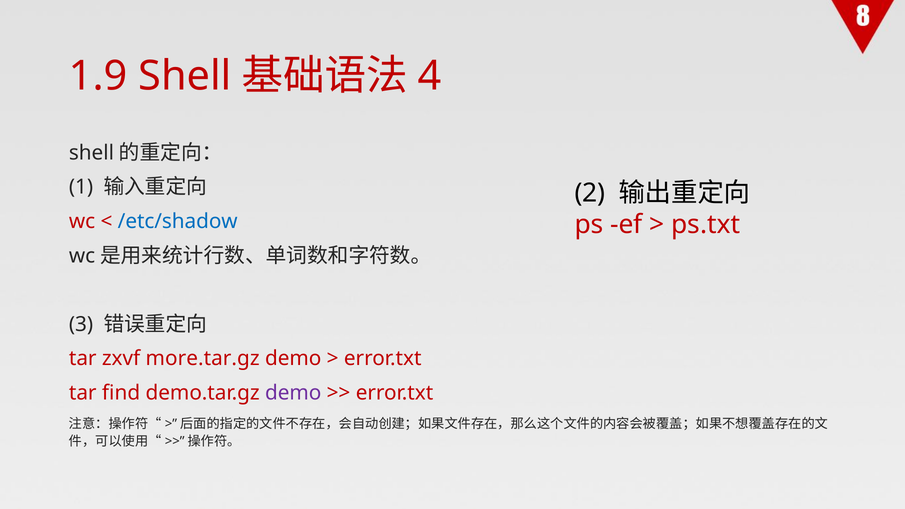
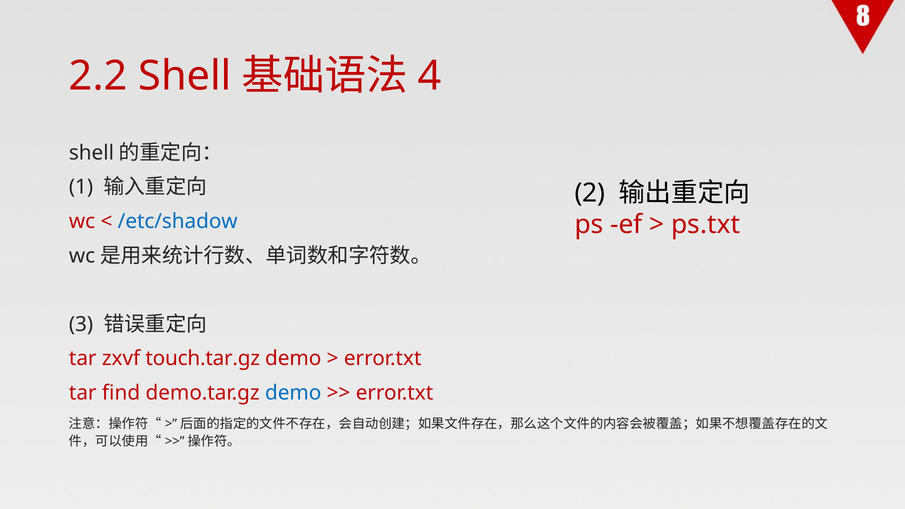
1.9: 1.9 -> 2.2
more.tar.gz: more.tar.gz -> touch.tar.gz
demo at (293, 393) colour: purple -> blue
